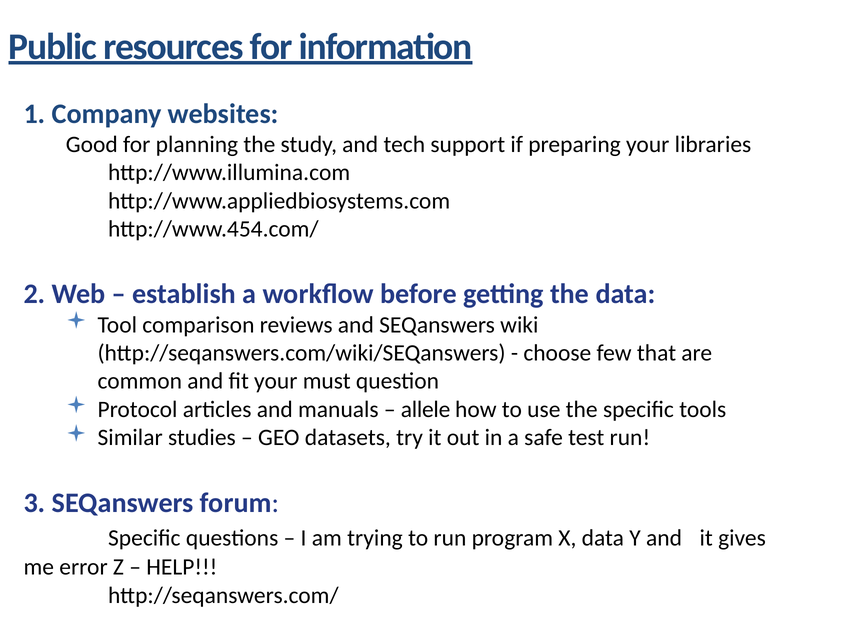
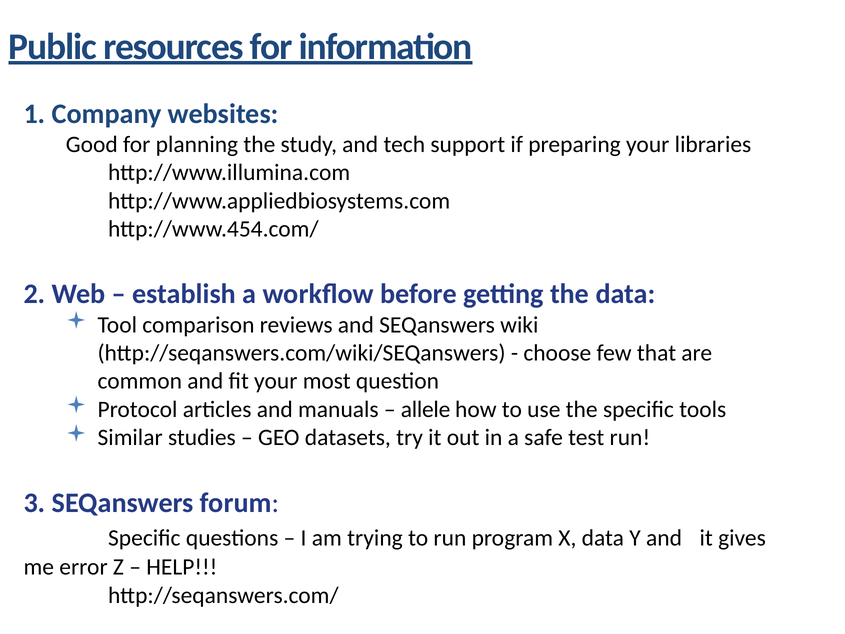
must: must -> most
